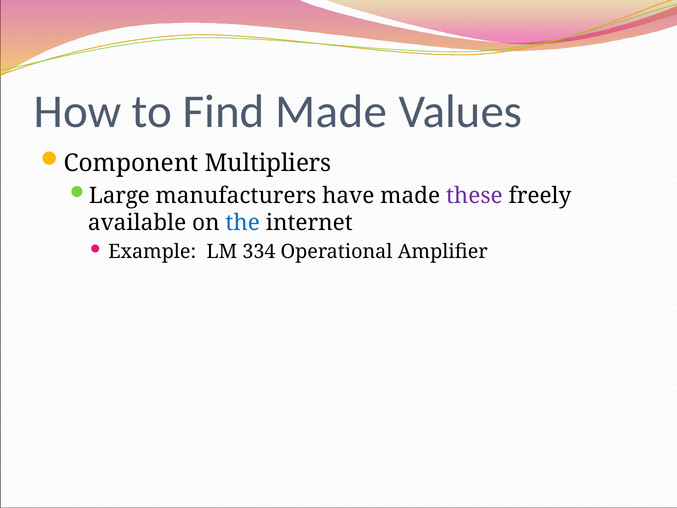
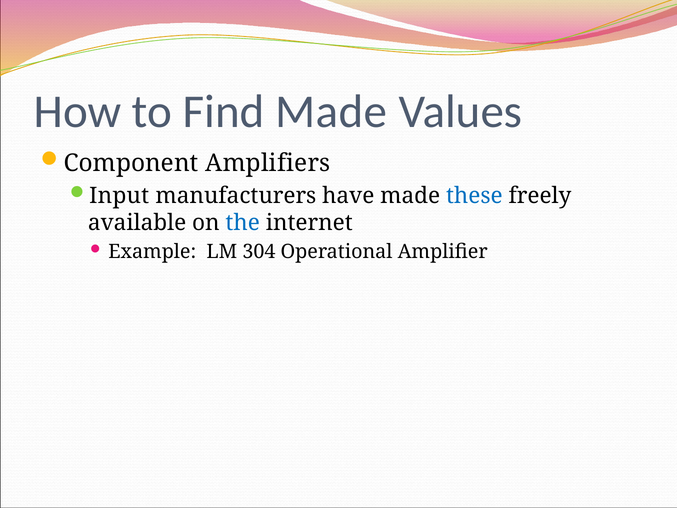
Multipliers: Multipliers -> Amplifiers
Large: Large -> Input
these colour: purple -> blue
334: 334 -> 304
